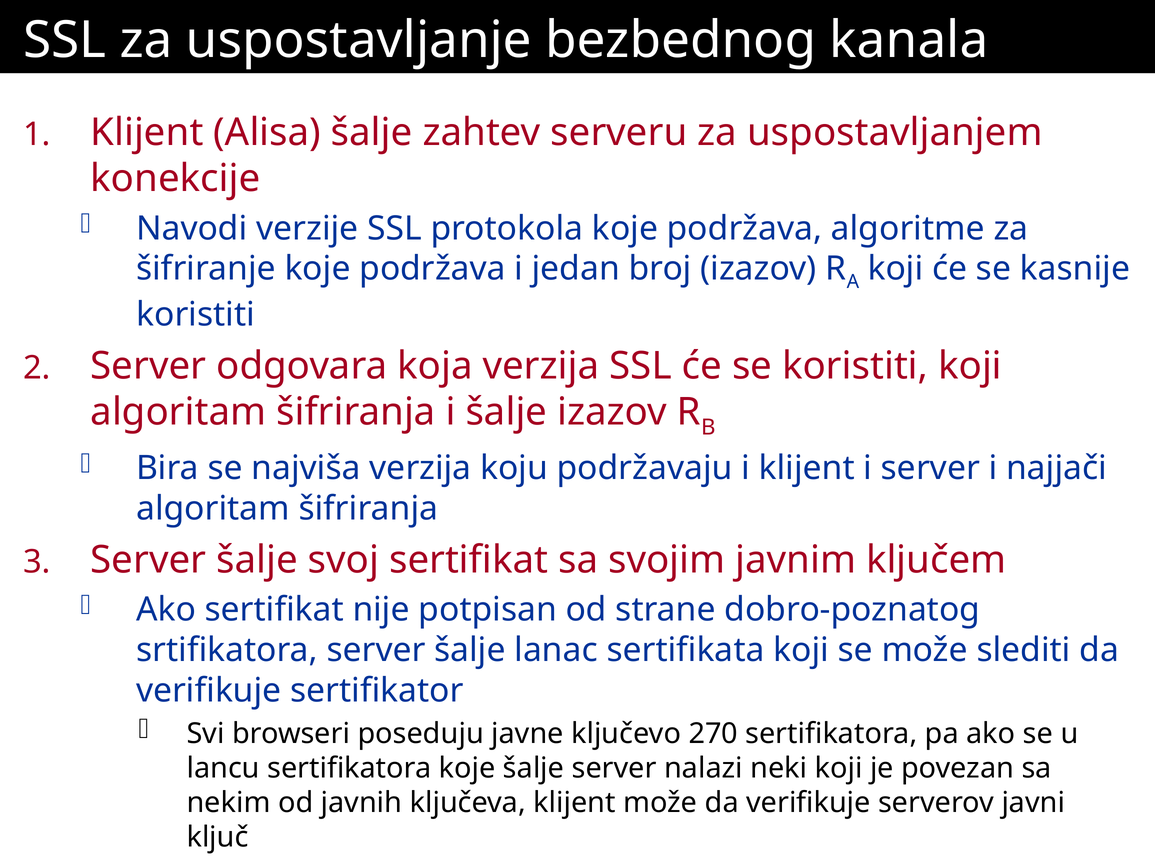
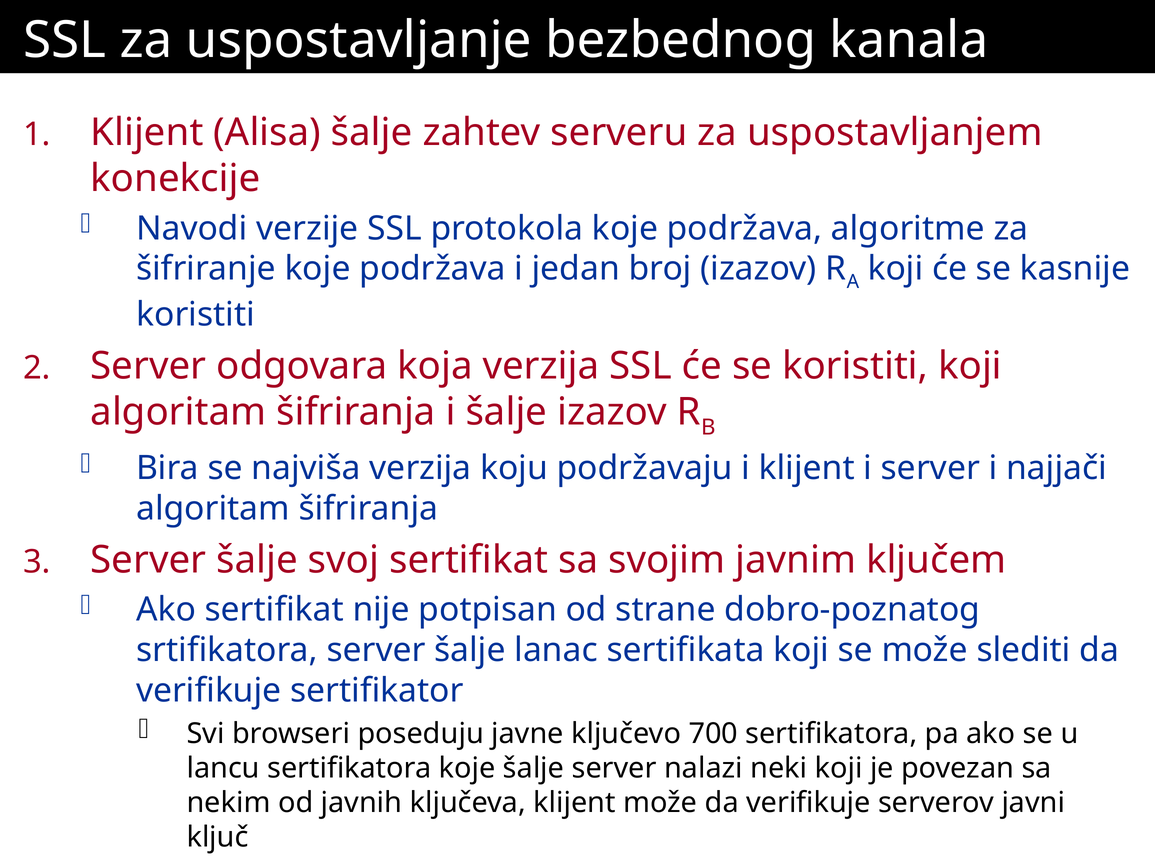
270: 270 -> 700
